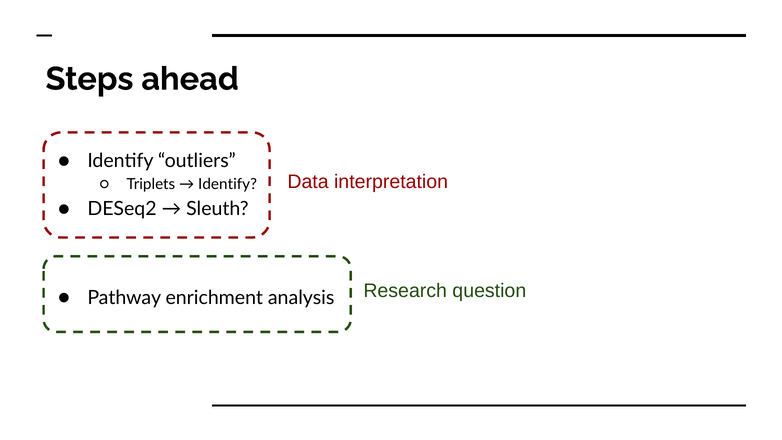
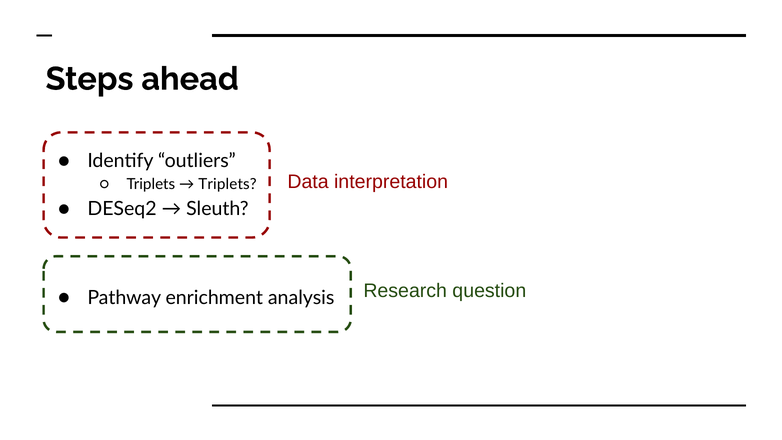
Identify at (228, 184): Identify -> Triplets
